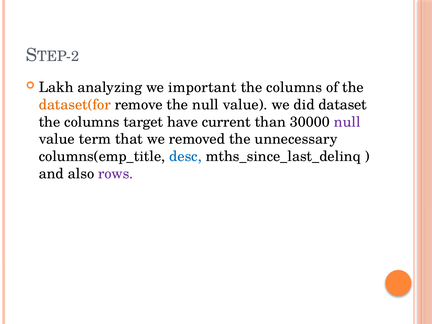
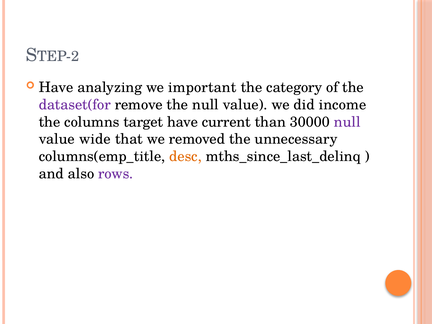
Lakh at (56, 87): Lakh -> Have
columns at (294, 87): columns -> category
dataset(for colour: orange -> purple
dataset: dataset -> income
term: term -> wide
desc colour: blue -> orange
